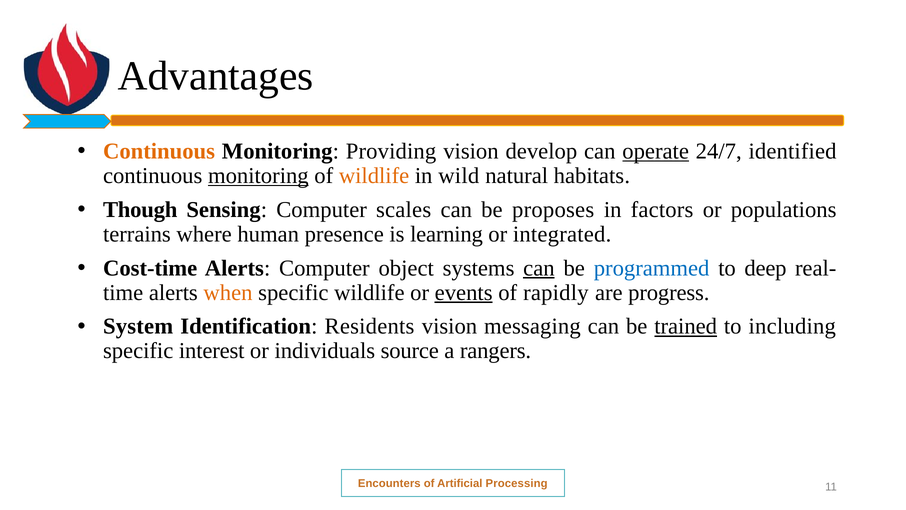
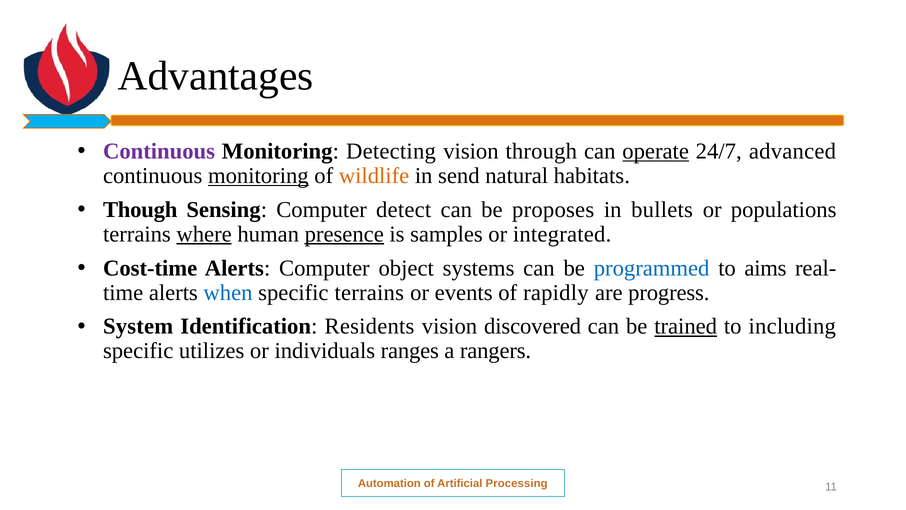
Continuous at (159, 151) colour: orange -> purple
Providing: Providing -> Detecting
develop: develop -> through
identified: identified -> advanced
wild: wild -> send
scales: scales -> detect
factors: factors -> bullets
where underline: none -> present
presence underline: none -> present
learning: learning -> samples
can at (539, 268) underline: present -> none
deep: deep -> aims
when colour: orange -> blue
specific wildlife: wildlife -> terrains
events underline: present -> none
messaging: messaging -> discovered
interest: interest -> utilizes
source: source -> ranges
Encounters: Encounters -> Automation
